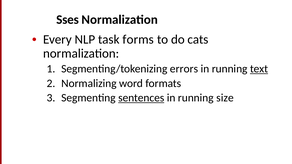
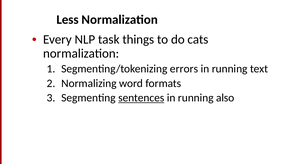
Sses: Sses -> Less
forms: forms -> things
text underline: present -> none
size: size -> also
